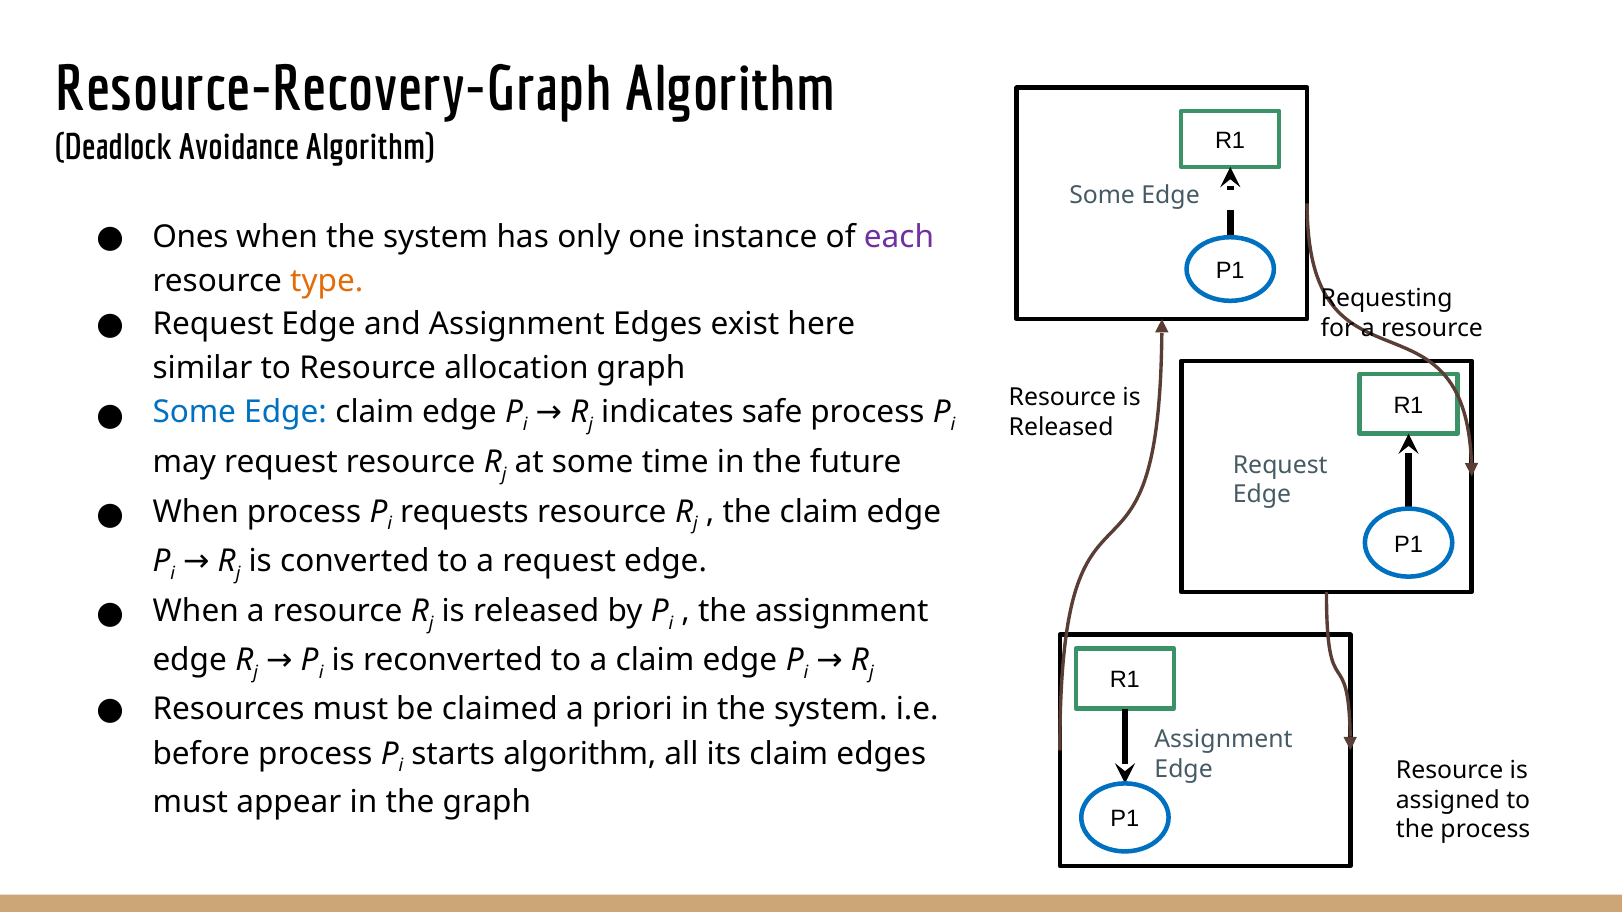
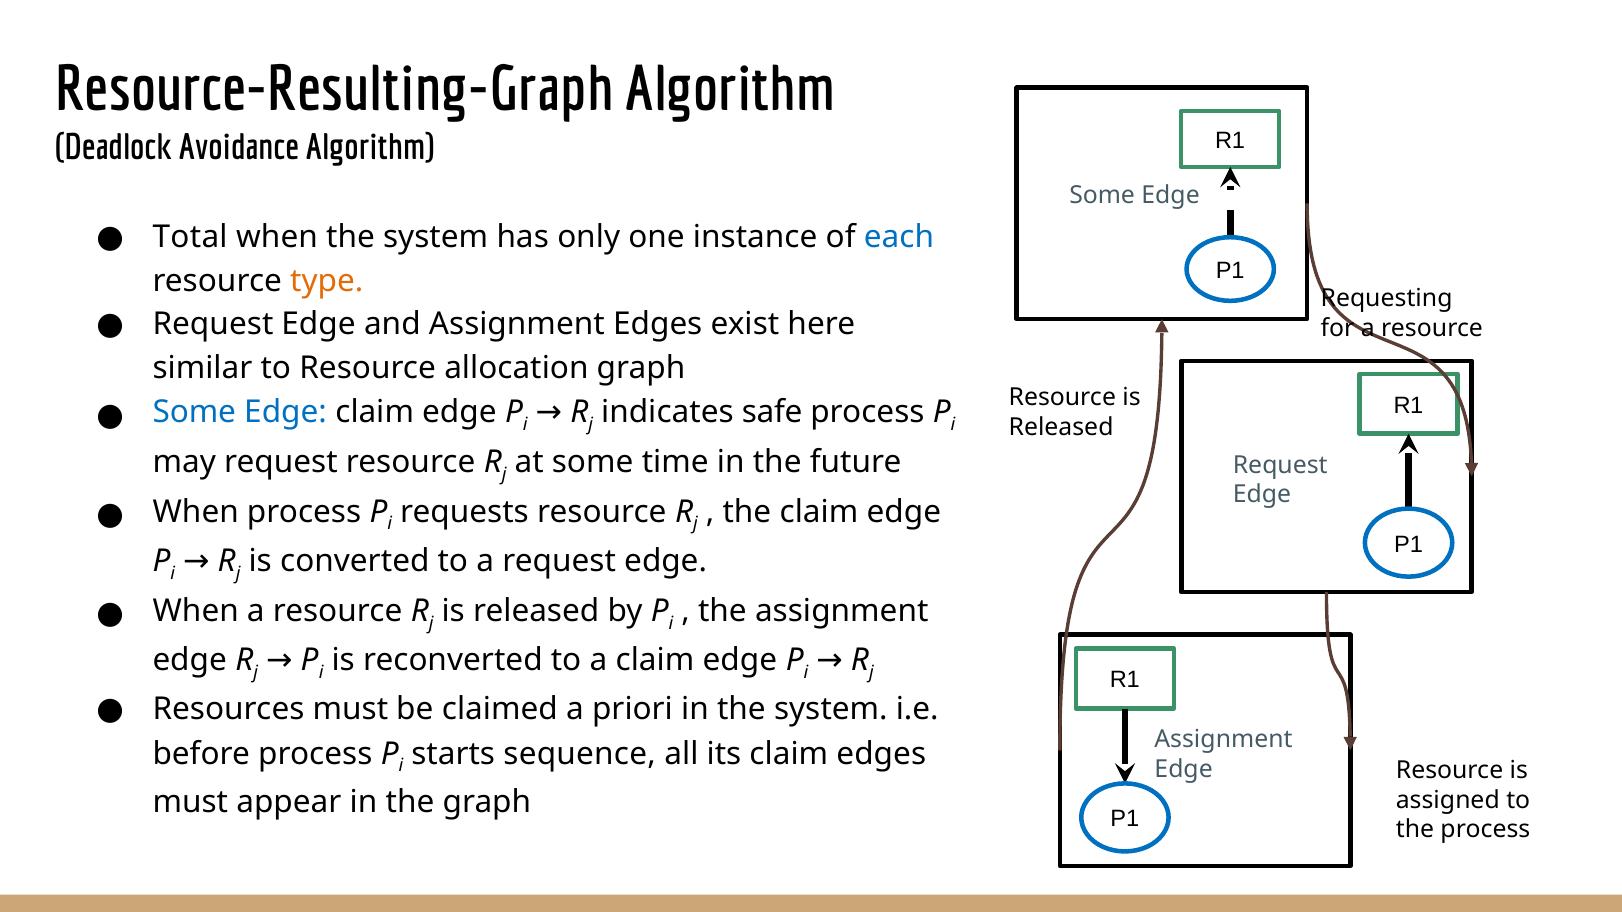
Resource-Recovery-Graph: Resource-Recovery-Graph -> Resource-Resulting-Graph
Ones: Ones -> Total
each colour: purple -> blue
starts algorithm: algorithm -> sequence
